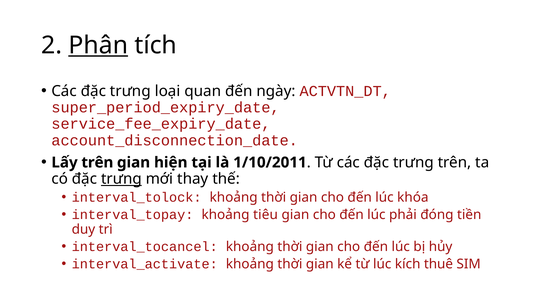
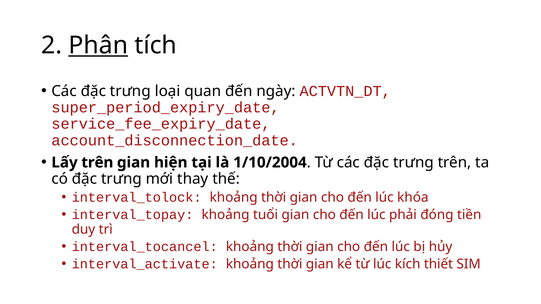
1/10/2011: 1/10/2011 -> 1/10/2004
trưng at (121, 179) underline: present -> none
tiêu: tiêu -> tuổi
thuê: thuê -> thiết
